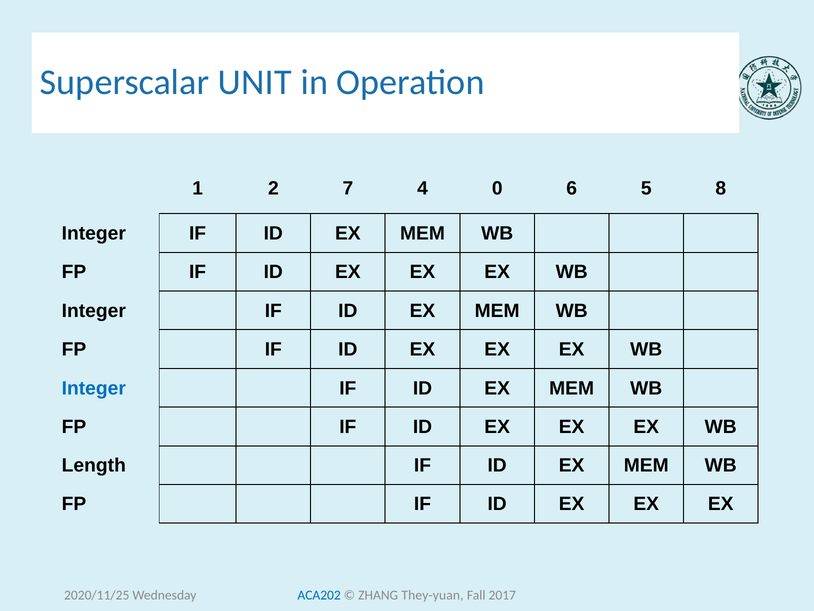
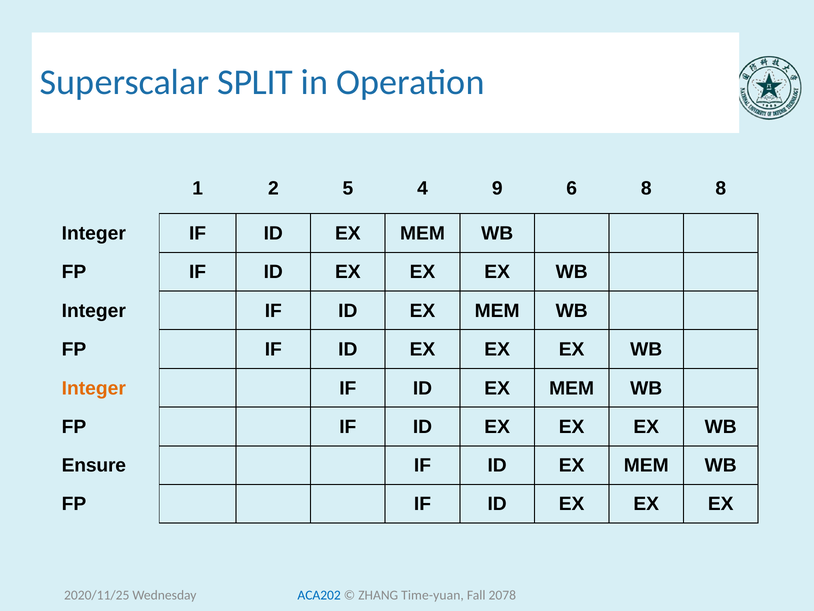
UNIT: UNIT -> SPLIT
7: 7 -> 5
0: 0 -> 9
6 5: 5 -> 8
Integer at (94, 388) colour: blue -> orange
Length: Length -> Ensure
They-yuan: They-yuan -> Time-yuan
2017: 2017 -> 2078
